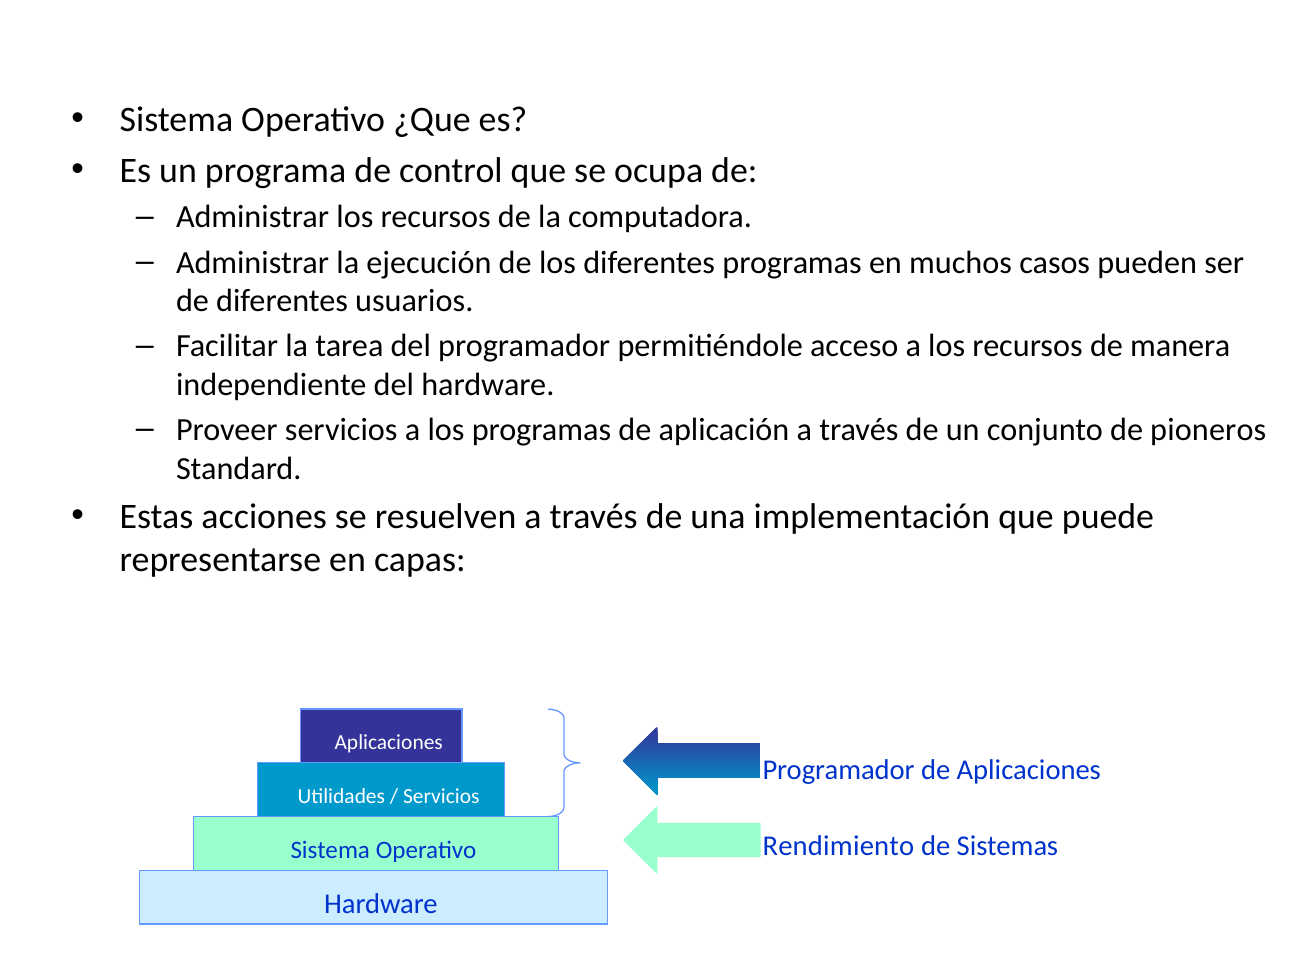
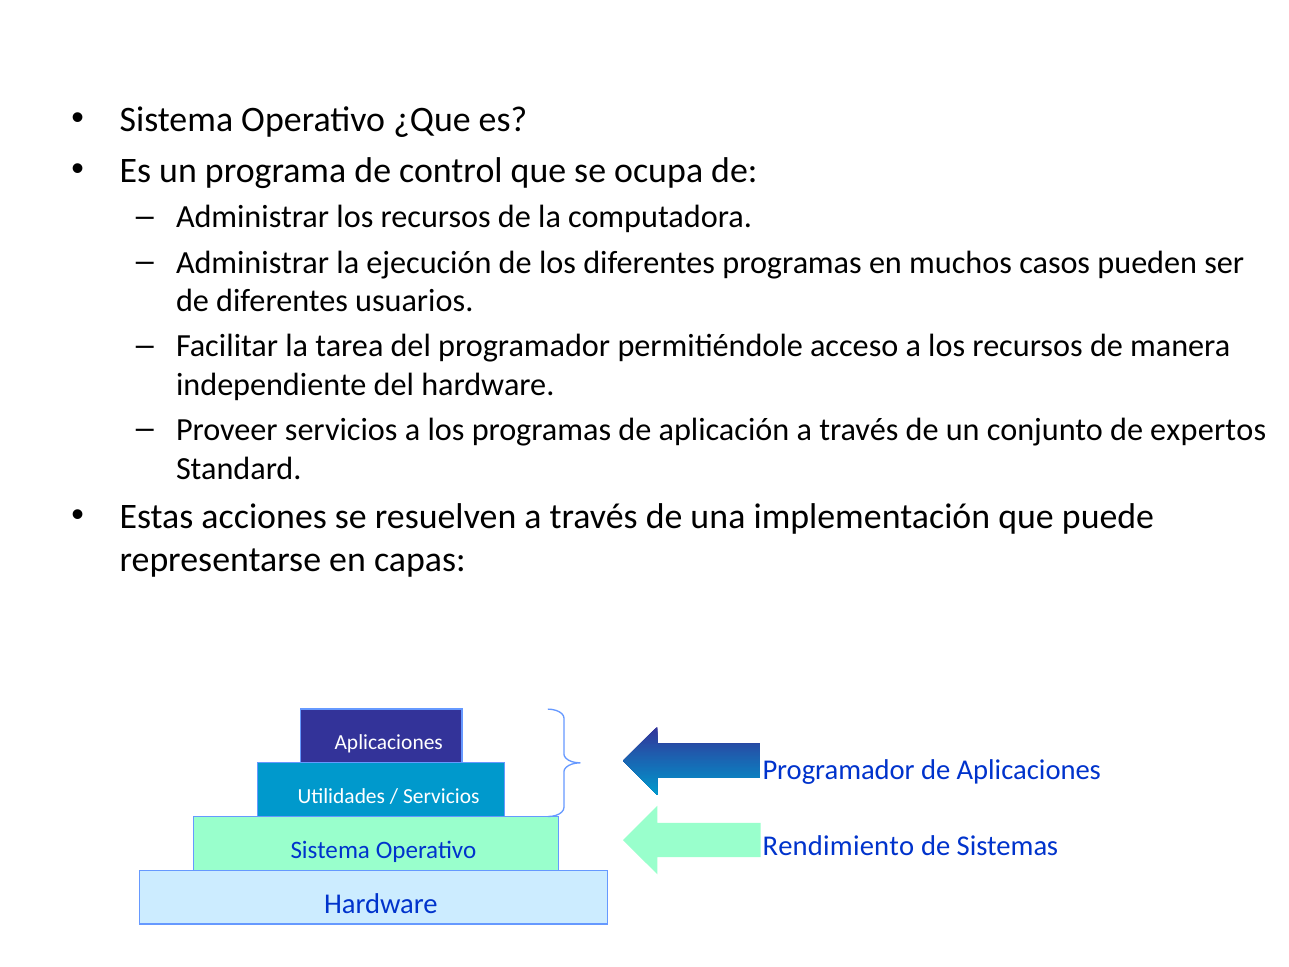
pioneros: pioneros -> expertos
